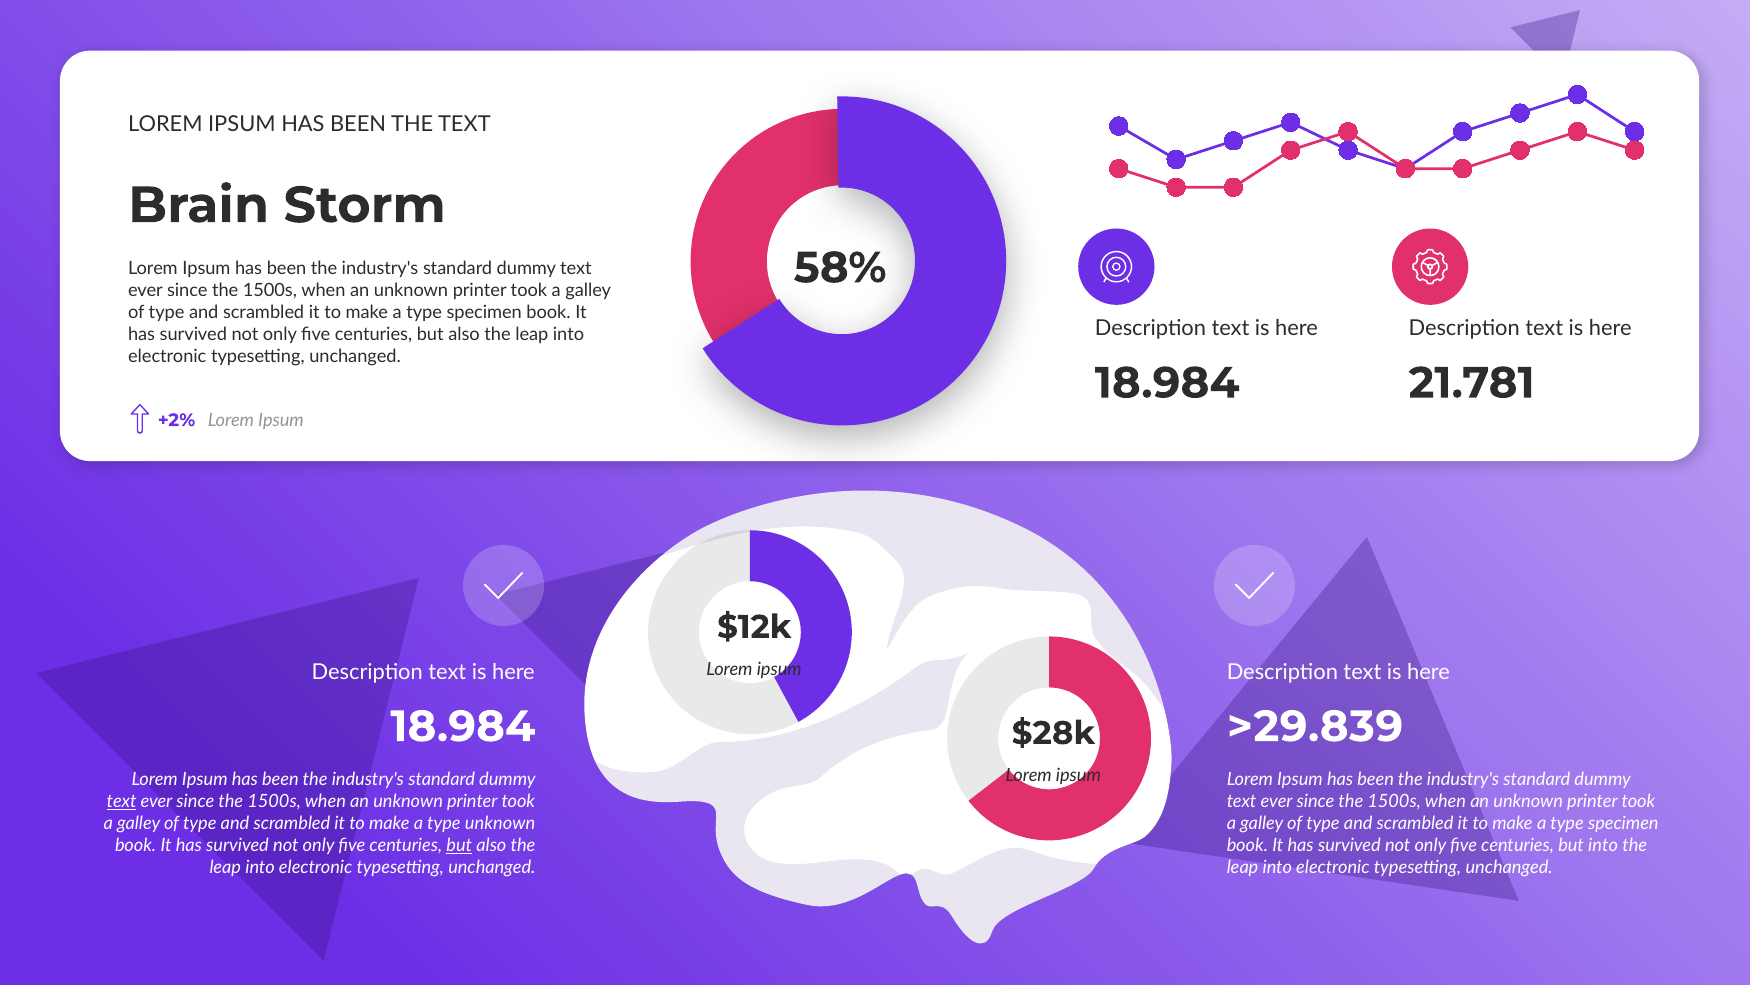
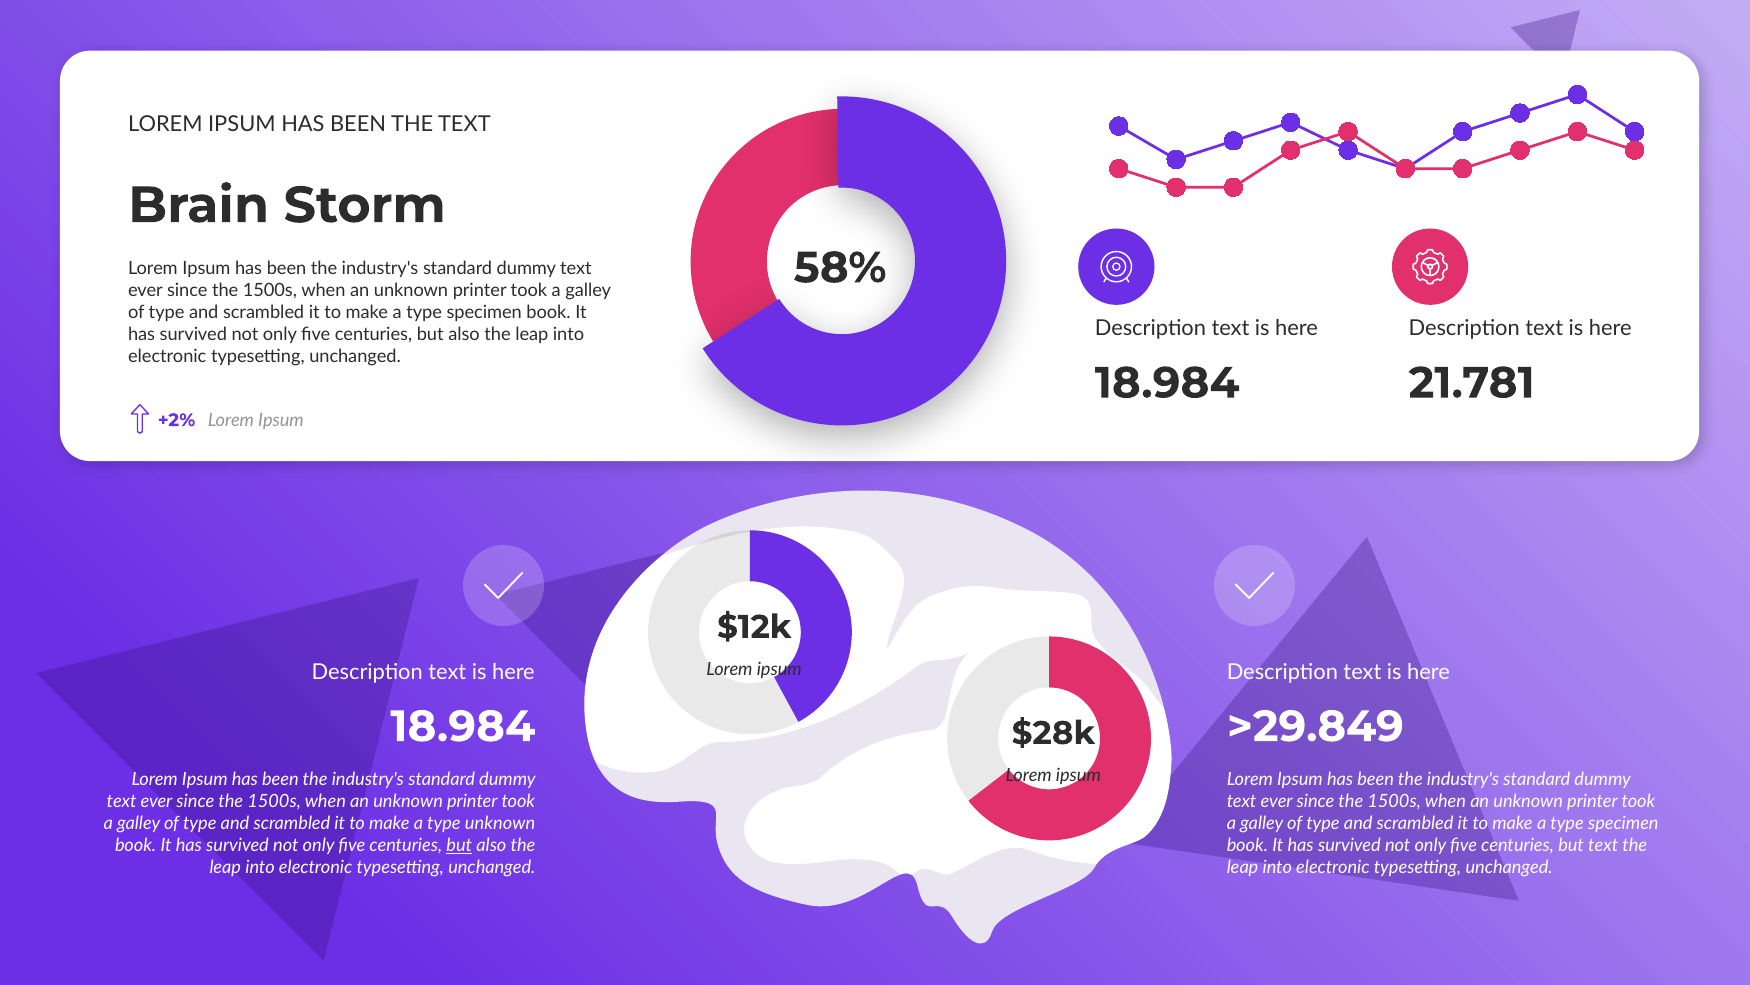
>29.839: >29.839 -> >29.849
text at (122, 801) underline: present -> none
but into: into -> text
